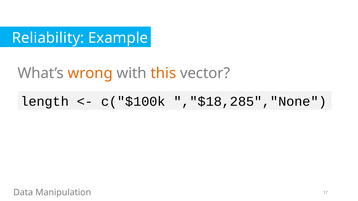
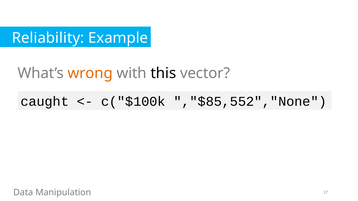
this colour: orange -> black
length: length -> caught
,"$18,285","None: ,"$18,285","None -> ,"$85,552","None
